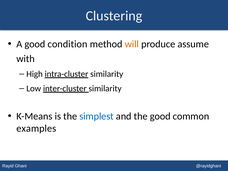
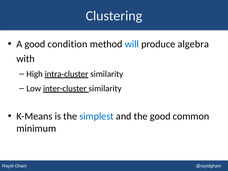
will colour: orange -> blue
assume: assume -> algebra
examples: examples -> minimum
